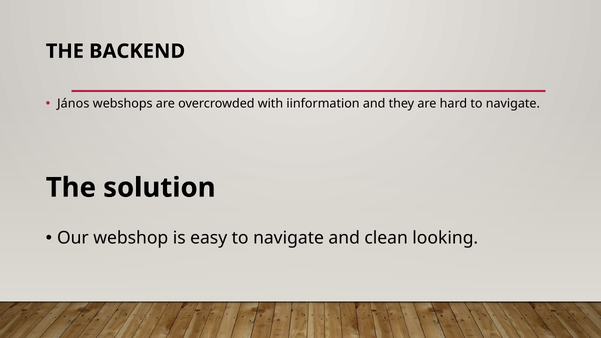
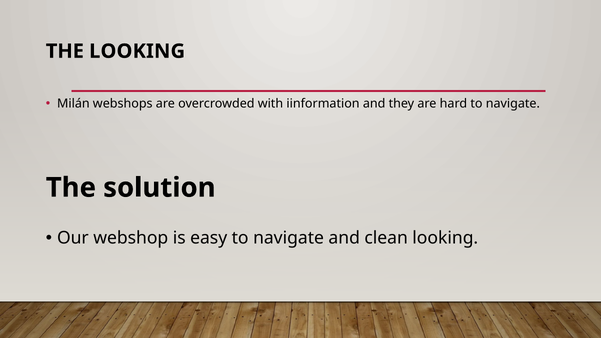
THE BACKEND: BACKEND -> LOOKING
János: János -> Milán
